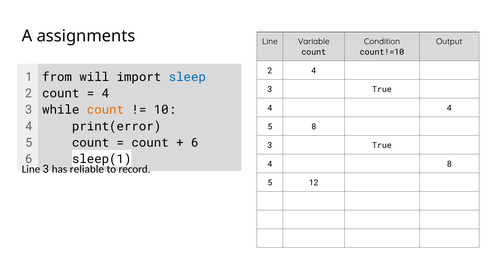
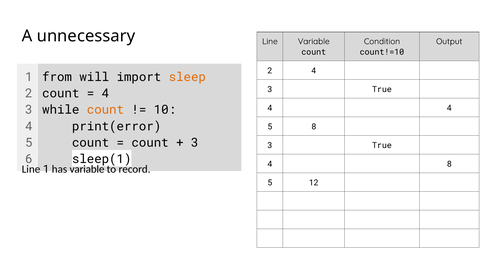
assignments: assignments -> unnecessary
sleep colour: blue -> orange
6 at (195, 143): 6 -> 3
Line 3: 3 -> 1
has reliable: reliable -> variable
